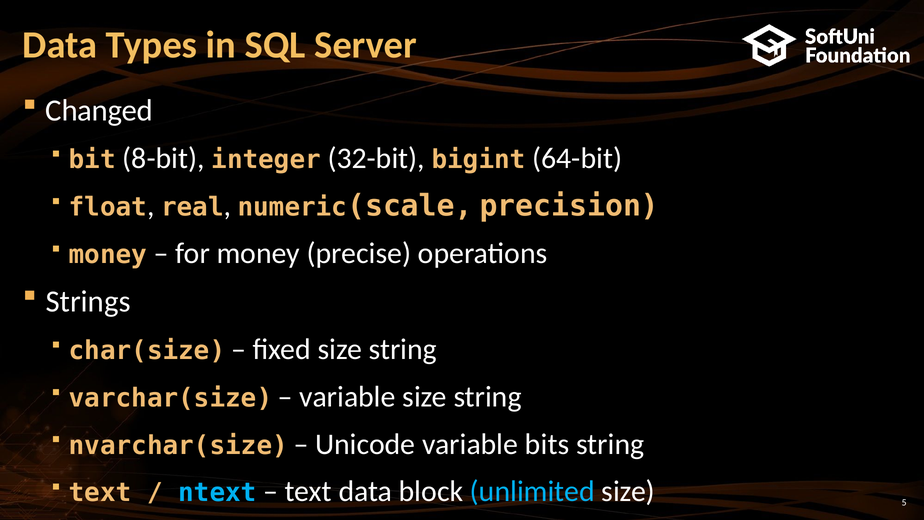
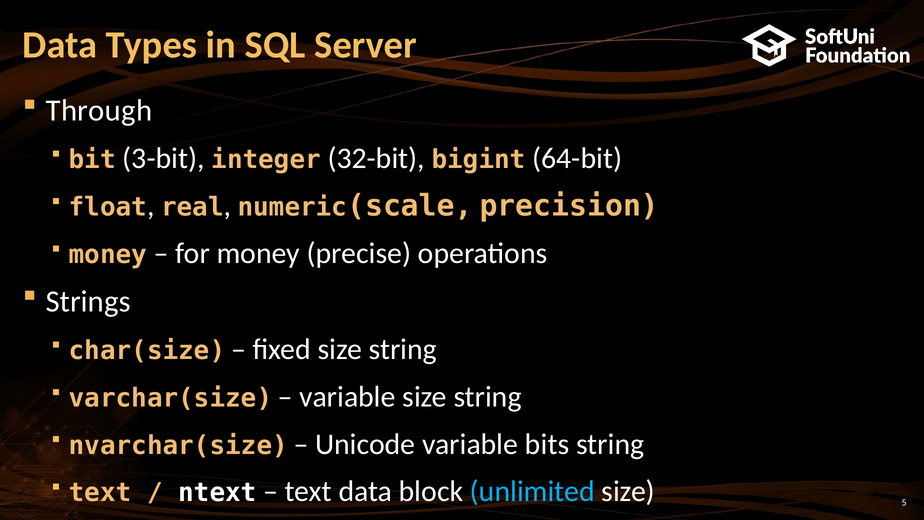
Changed: Changed -> Through
8-bit: 8-bit -> 3-bit
ntext colour: light blue -> white
